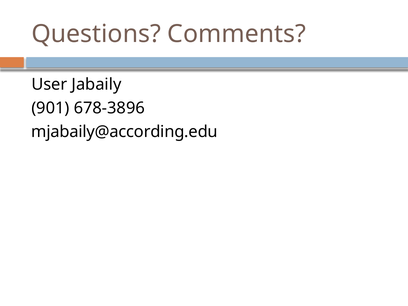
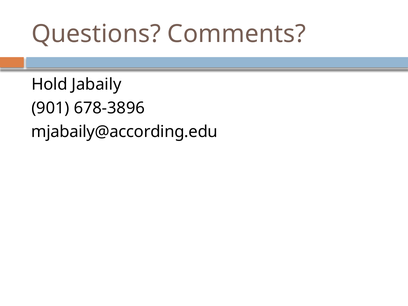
User: User -> Hold
